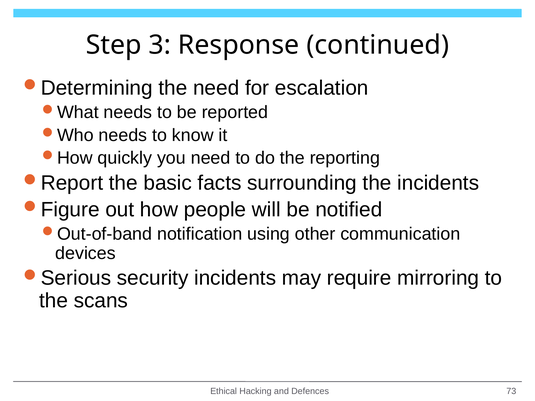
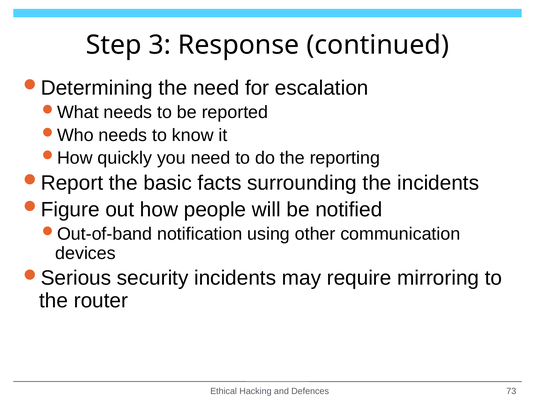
scans: scans -> router
